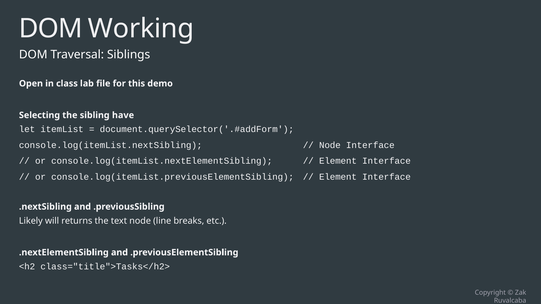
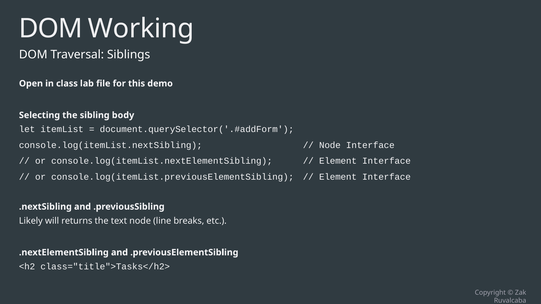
have: have -> body
